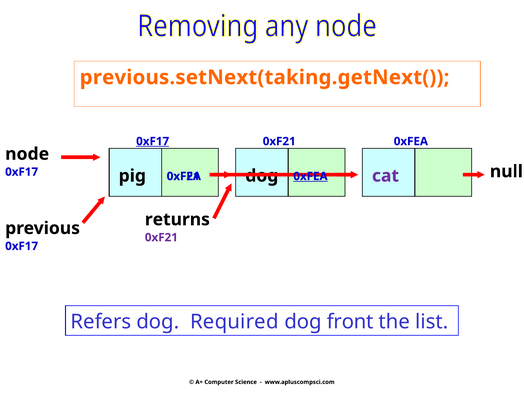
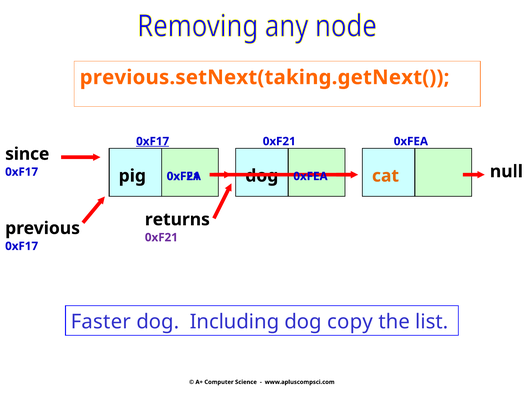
node: node -> since
cat colour: purple -> orange
0xFEA at (310, 176) underline: present -> none
Refers: Refers -> Faster
Required: Required -> Including
front: front -> copy
